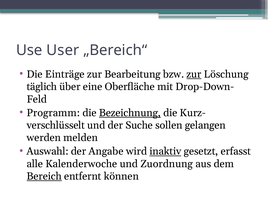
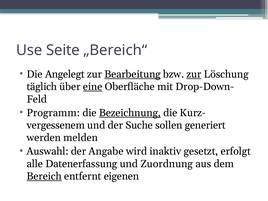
User: User -> Seite
Einträge: Einträge -> Angelegt
Bearbeitung underline: none -> present
eine underline: none -> present
verschlüsselt: verschlüsselt -> vergessenem
gelangen: gelangen -> generiert
inaktiv underline: present -> none
erfasst: erfasst -> erfolgt
Kalenderwoche: Kalenderwoche -> Datenerfassung
können: können -> eigenen
